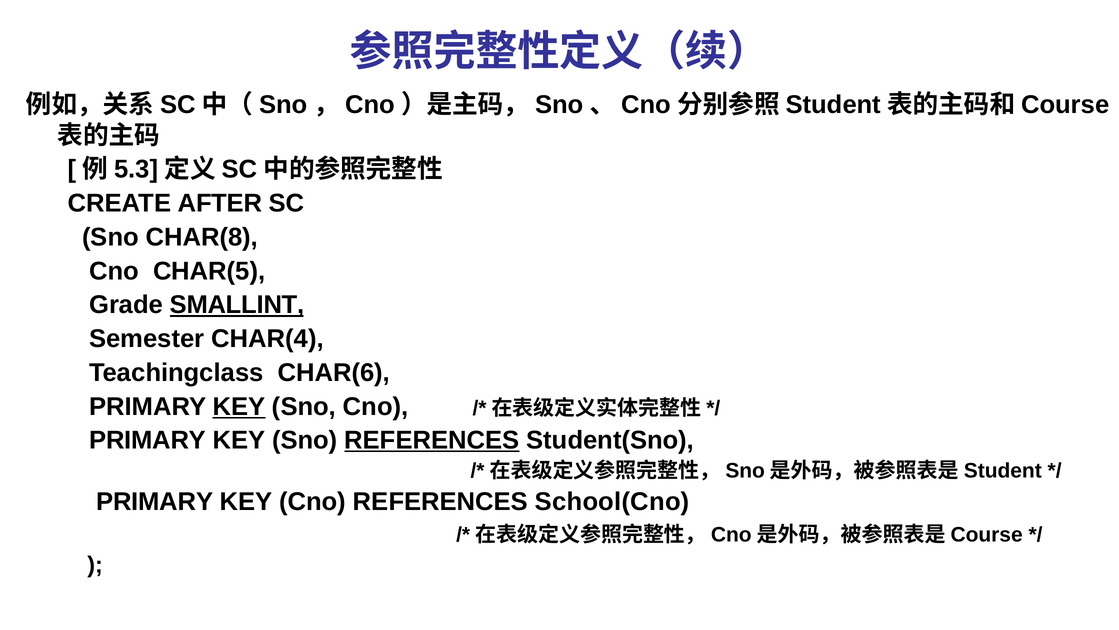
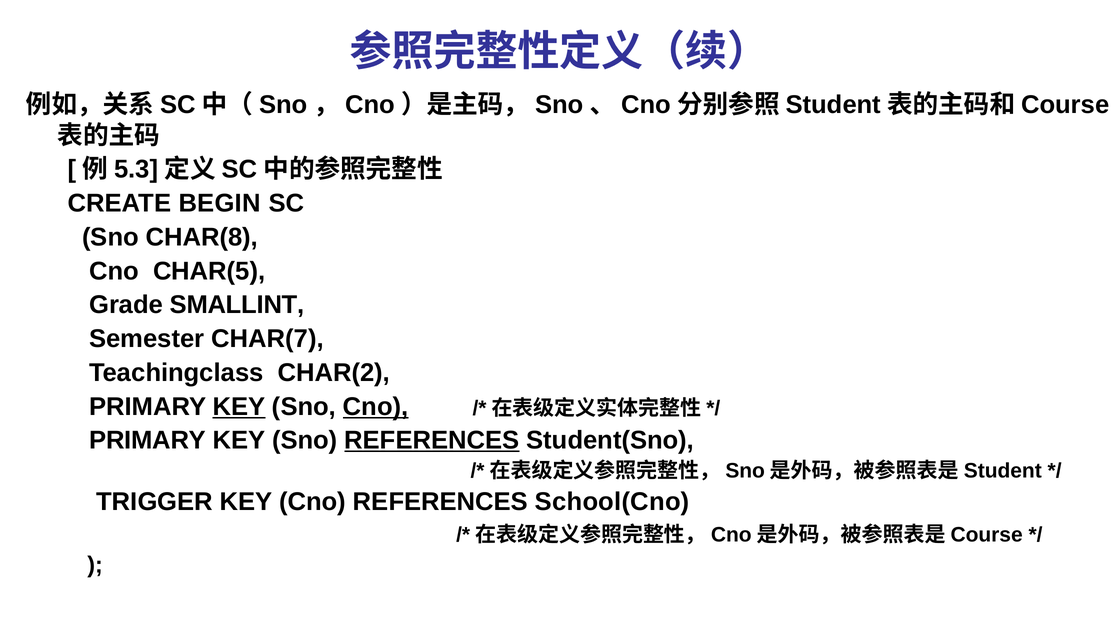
AFTER: AFTER -> BEGIN
SMALLINT underline: present -> none
CHAR(4: CHAR(4 -> CHAR(7
CHAR(6: CHAR(6 -> CHAR(2
Cno at (376, 406) underline: none -> present
PRIMARY at (155, 502): PRIMARY -> TRIGGER
